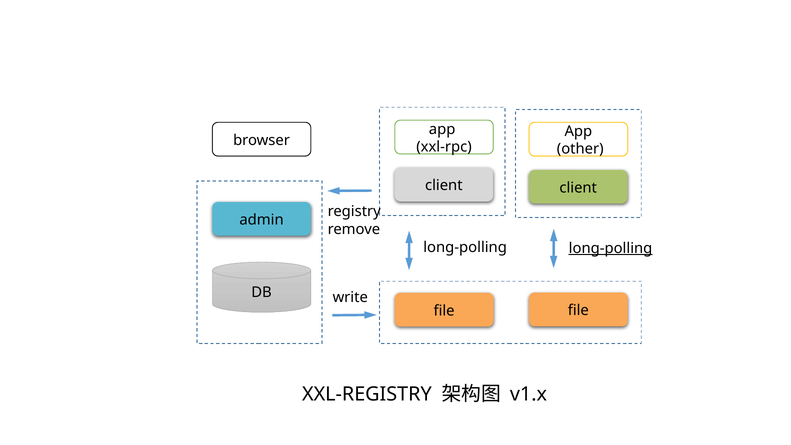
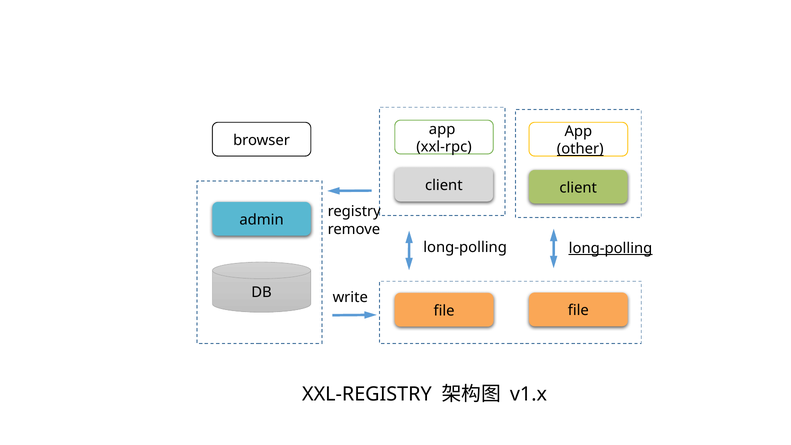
other underline: none -> present
